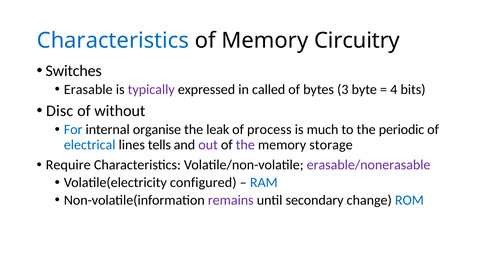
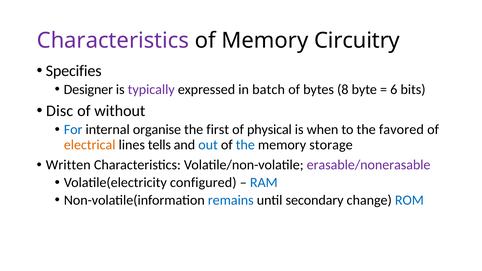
Characteristics at (113, 40) colour: blue -> purple
Switches: Switches -> Specifies
Erasable: Erasable -> Designer
called: called -> batch
3: 3 -> 8
4: 4 -> 6
leak: leak -> first
process: process -> physical
much: much -> when
periodic: periodic -> favored
electrical colour: blue -> orange
out colour: purple -> blue
the at (245, 145) colour: purple -> blue
Require: Require -> Written
remains colour: purple -> blue
